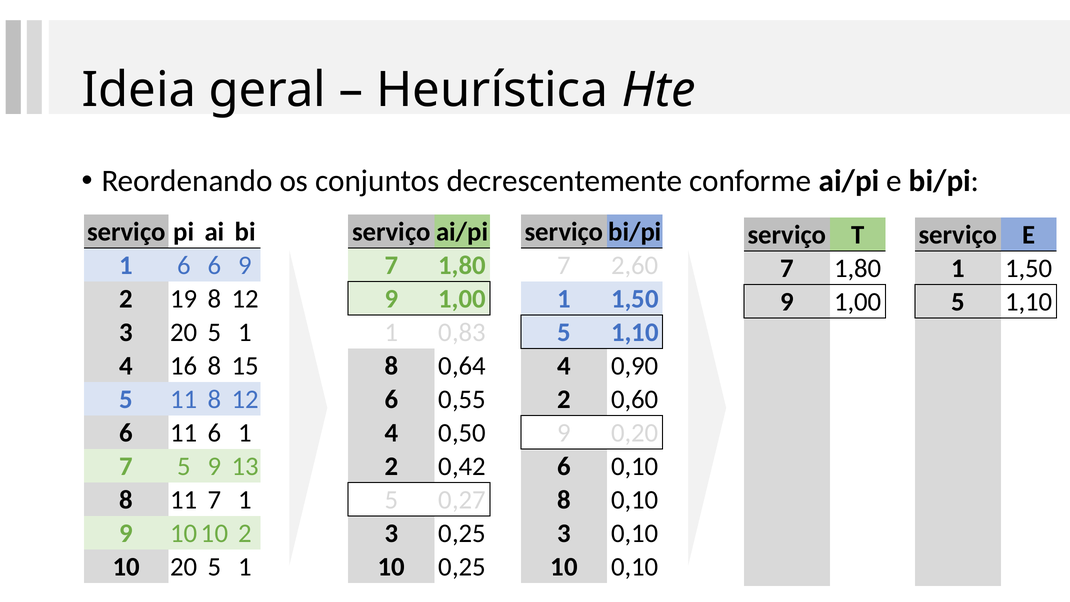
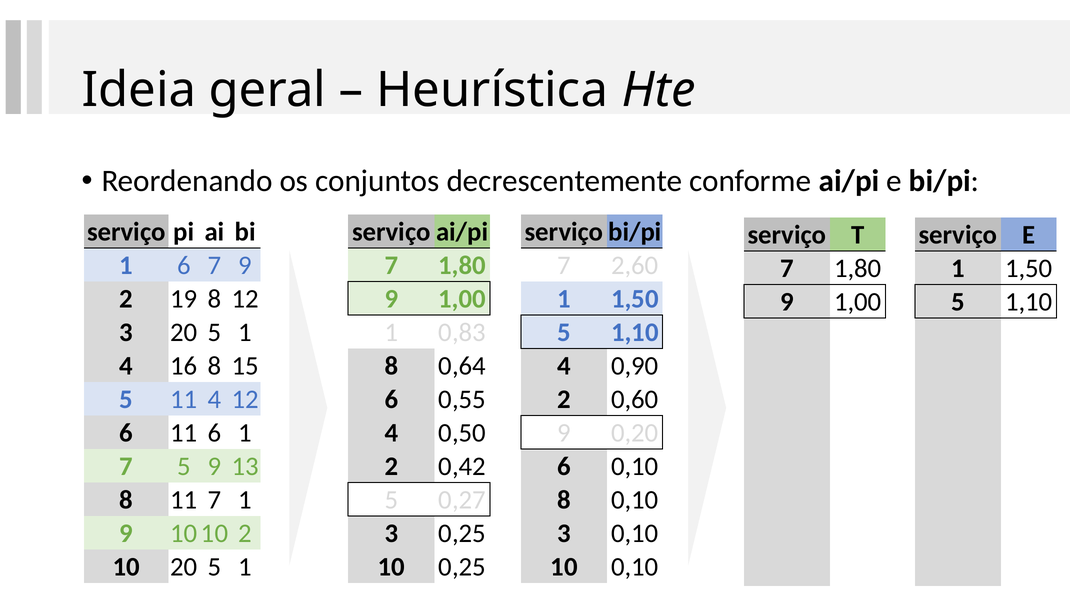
6 6: 6 -> 7
11 8: 8 -> 4
